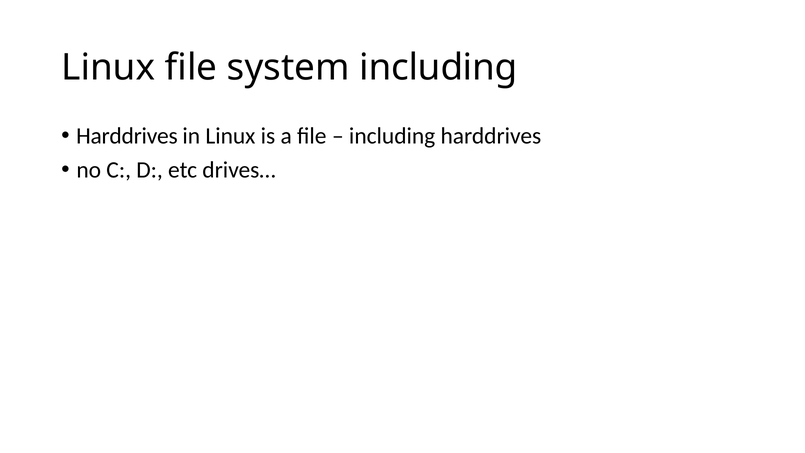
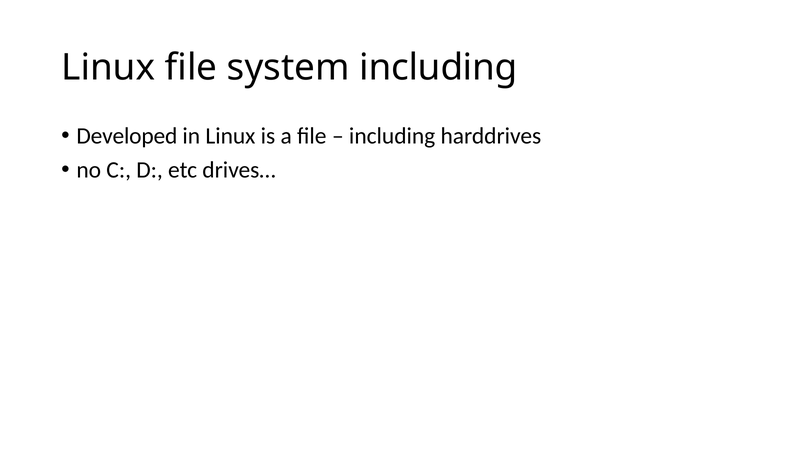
Harddrives at (127, 136): Harddrives -> Developed
